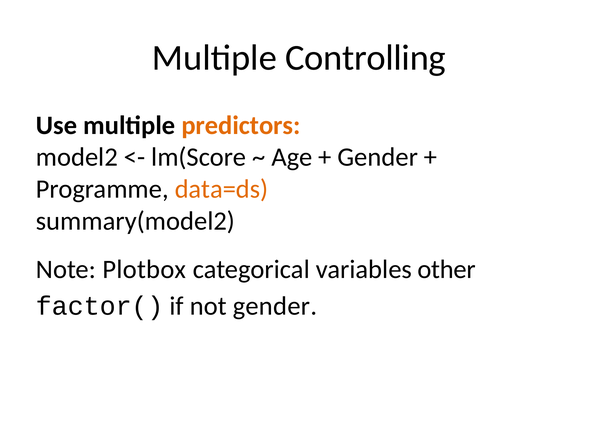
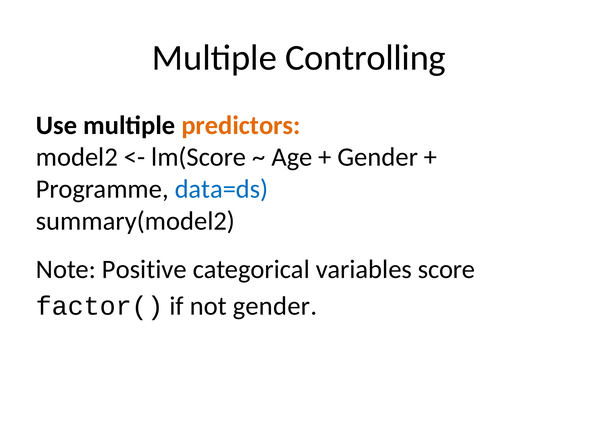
data=ds colour: orange -> blue
Plotbox: Plotbox -> Positive
other: other -> score
